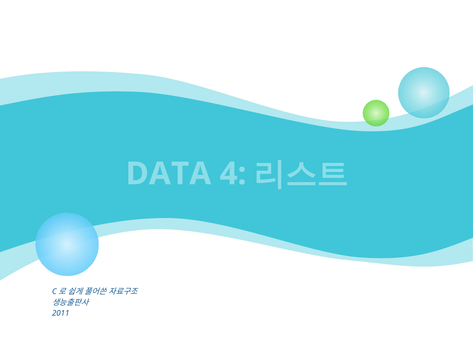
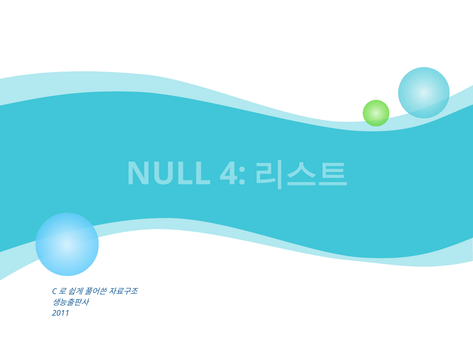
DATA: DATA -> NULL
